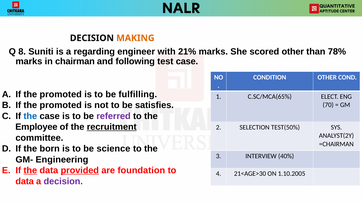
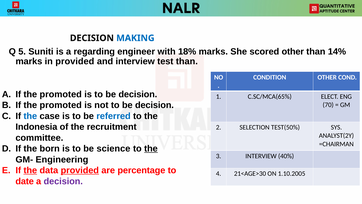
MAKING colour: orange -> blue
8: 8 -> 5
21%: 21% -> 18%
78%: 78% -> 14%
in chairman: chairman -> provided
and following: following -> interview
test case: case -> than
is to be fulfilling: fulfilling -> decision
not to be satisfies: satisfies -> decision
referred colour: purple -> blue
Employee: Employee -> Indonesia
recruitment underline: present -> none
the at (151, 148) underline: none -> present
foundation: foundation -> percentage
data at (25, 181): data -> date
